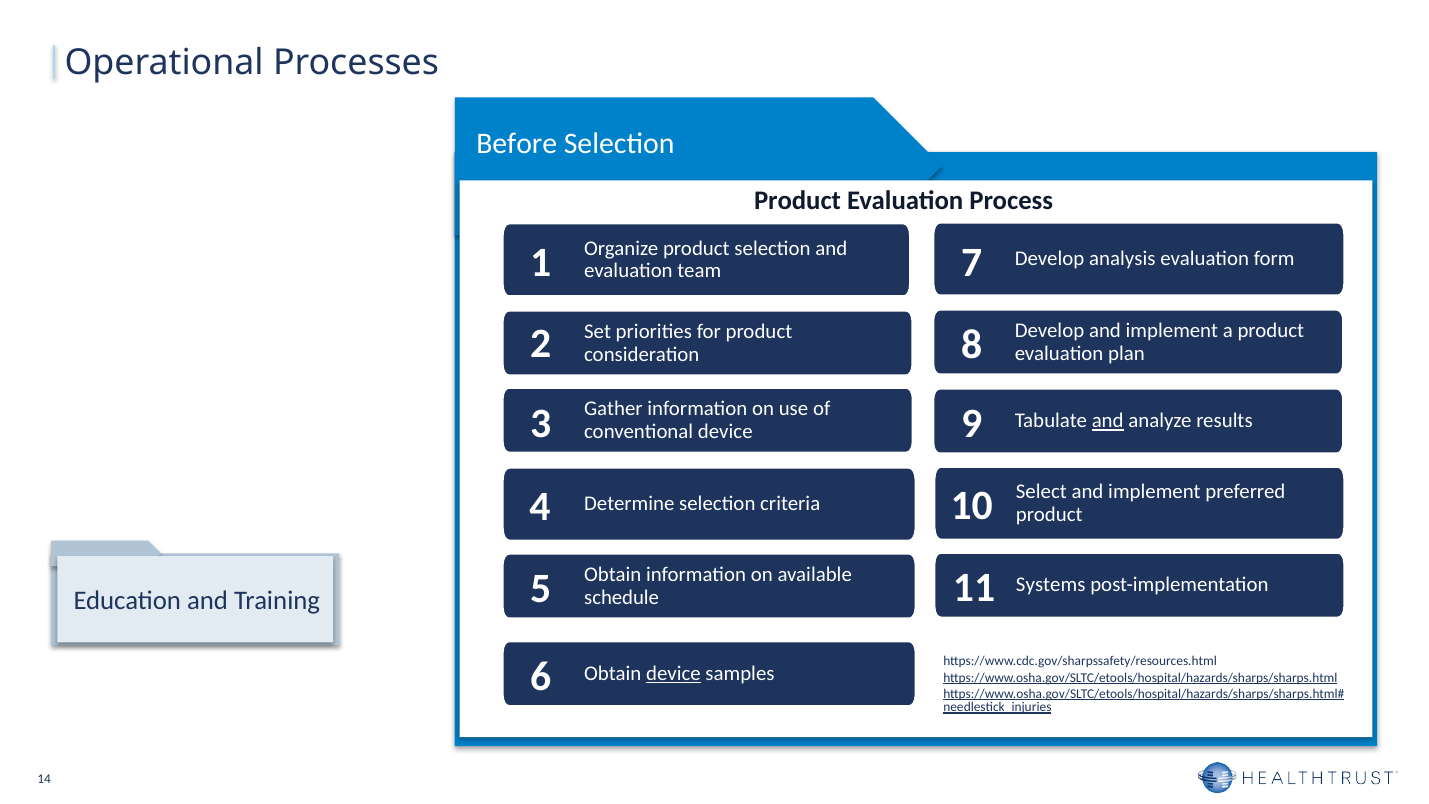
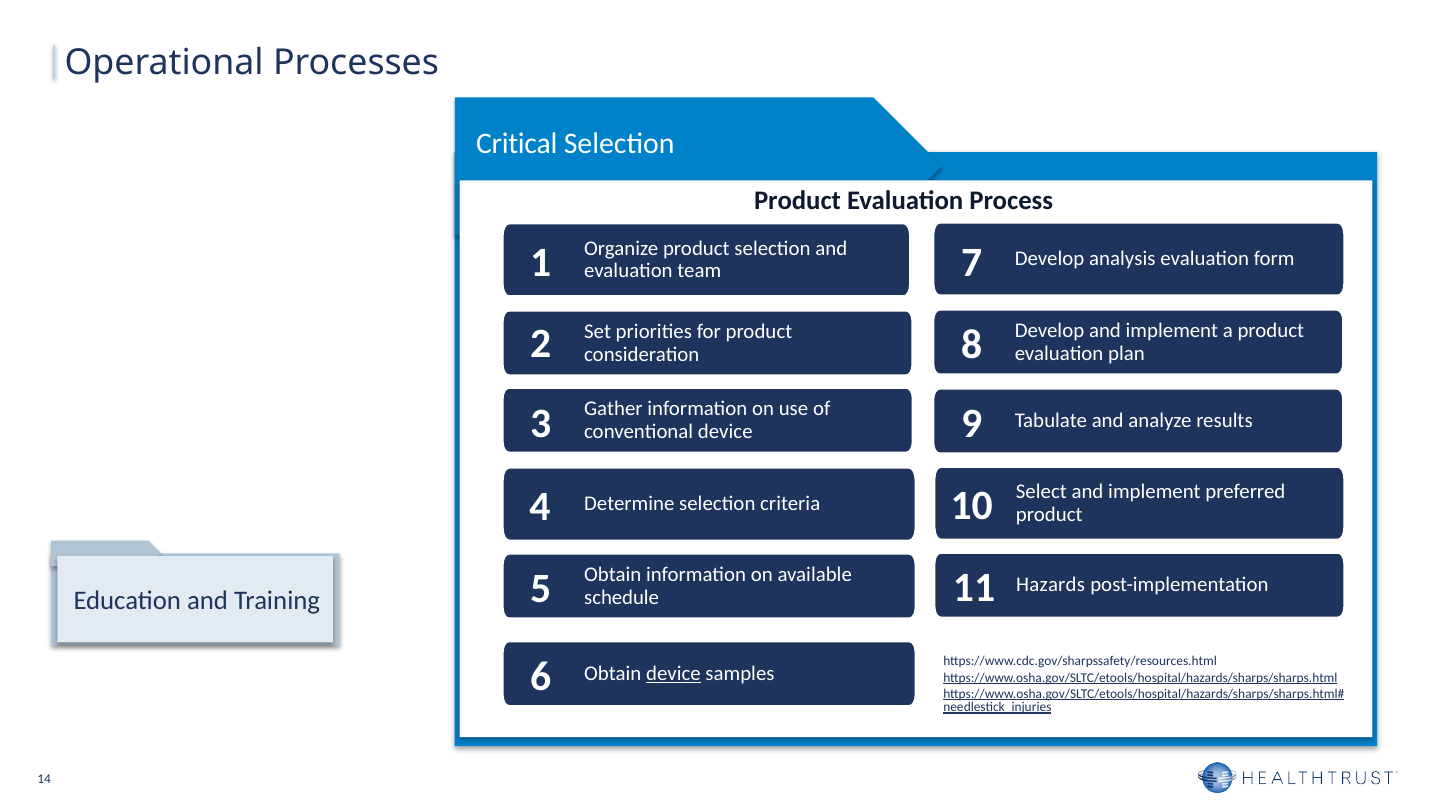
Before: Before -> Critical
and at (1108, 421) underline: present -> none
Systems: Systems -> Hazards
